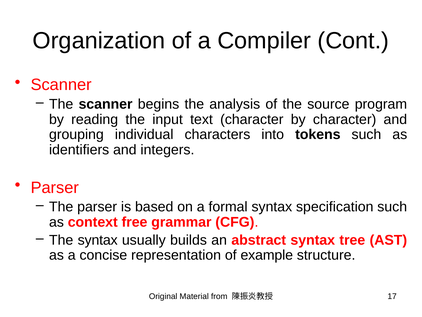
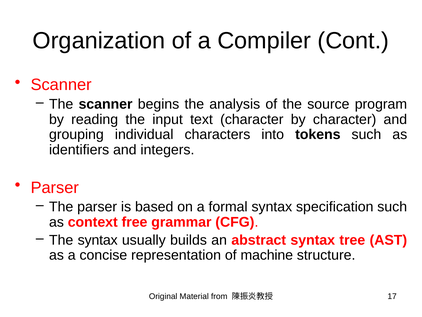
example: example -> machine
